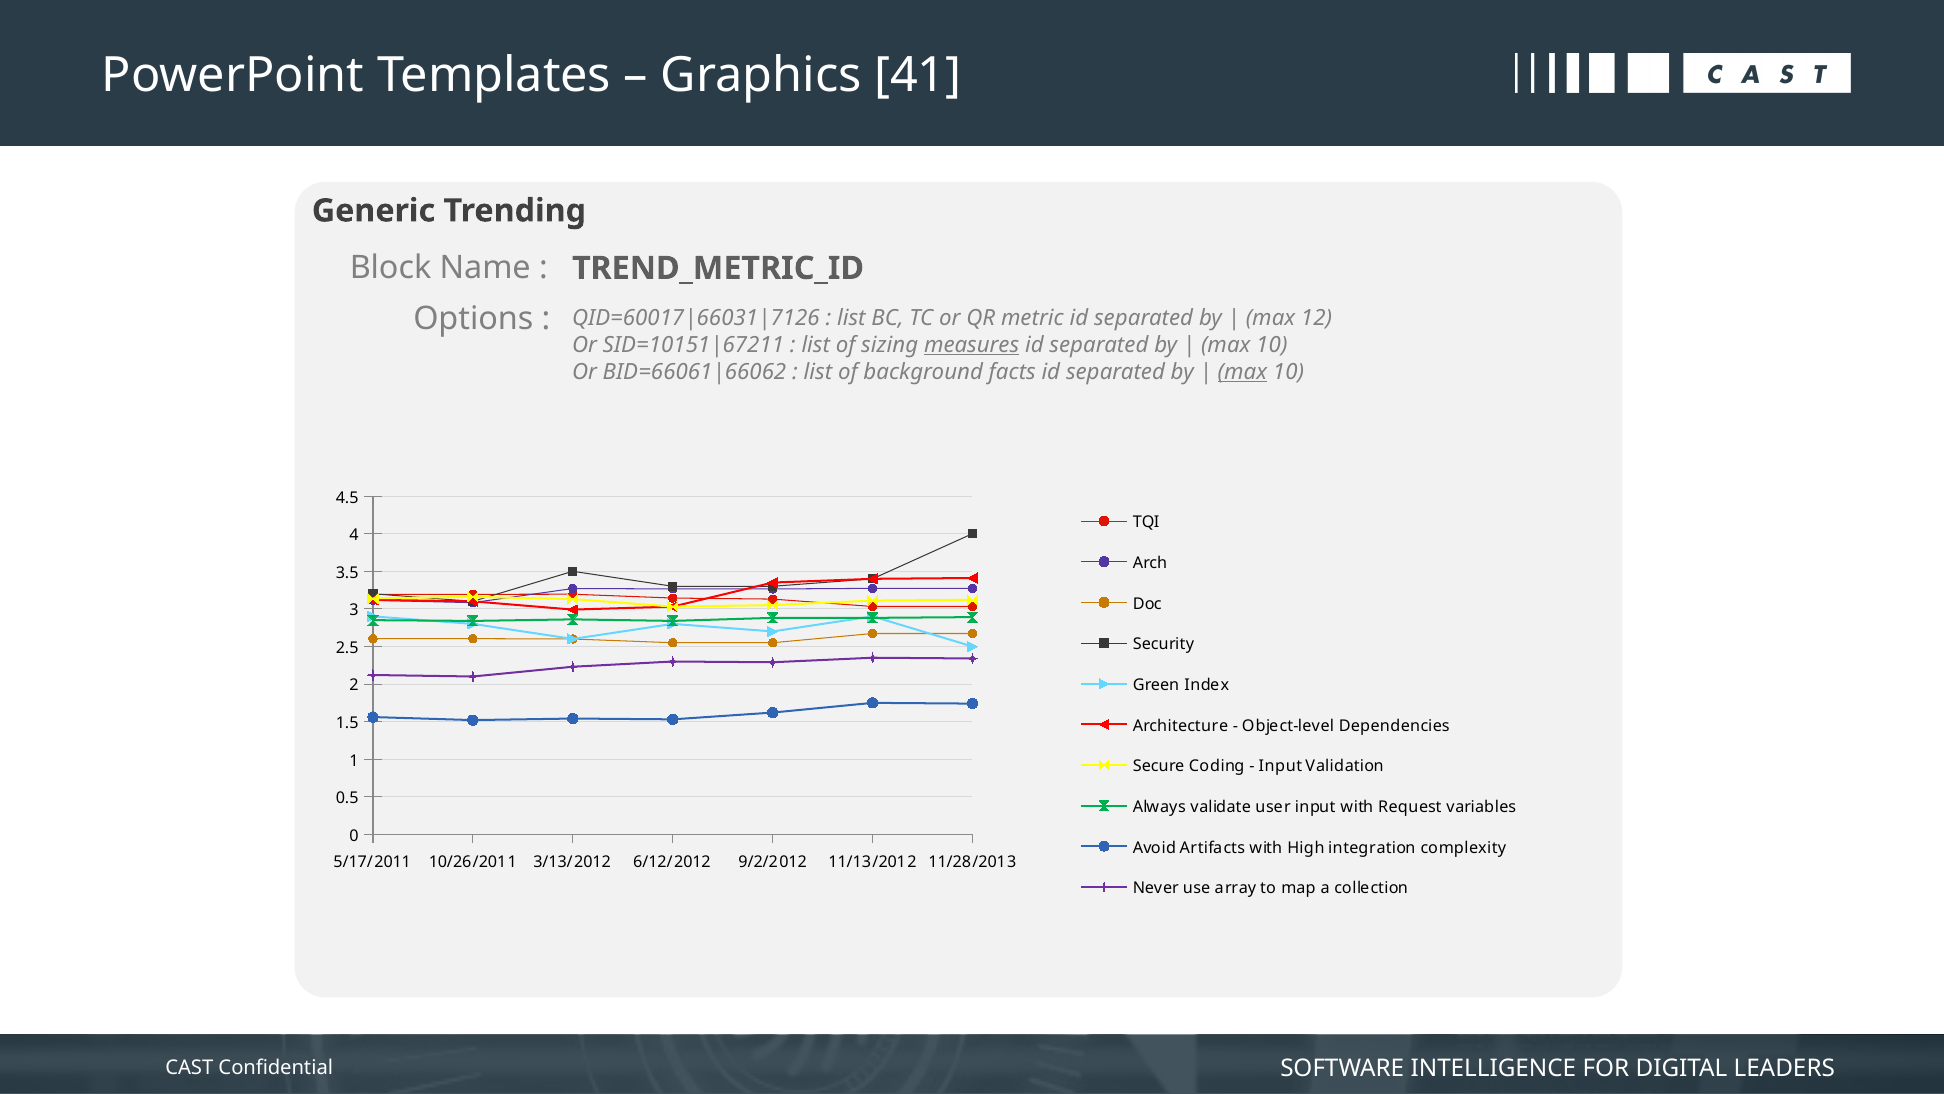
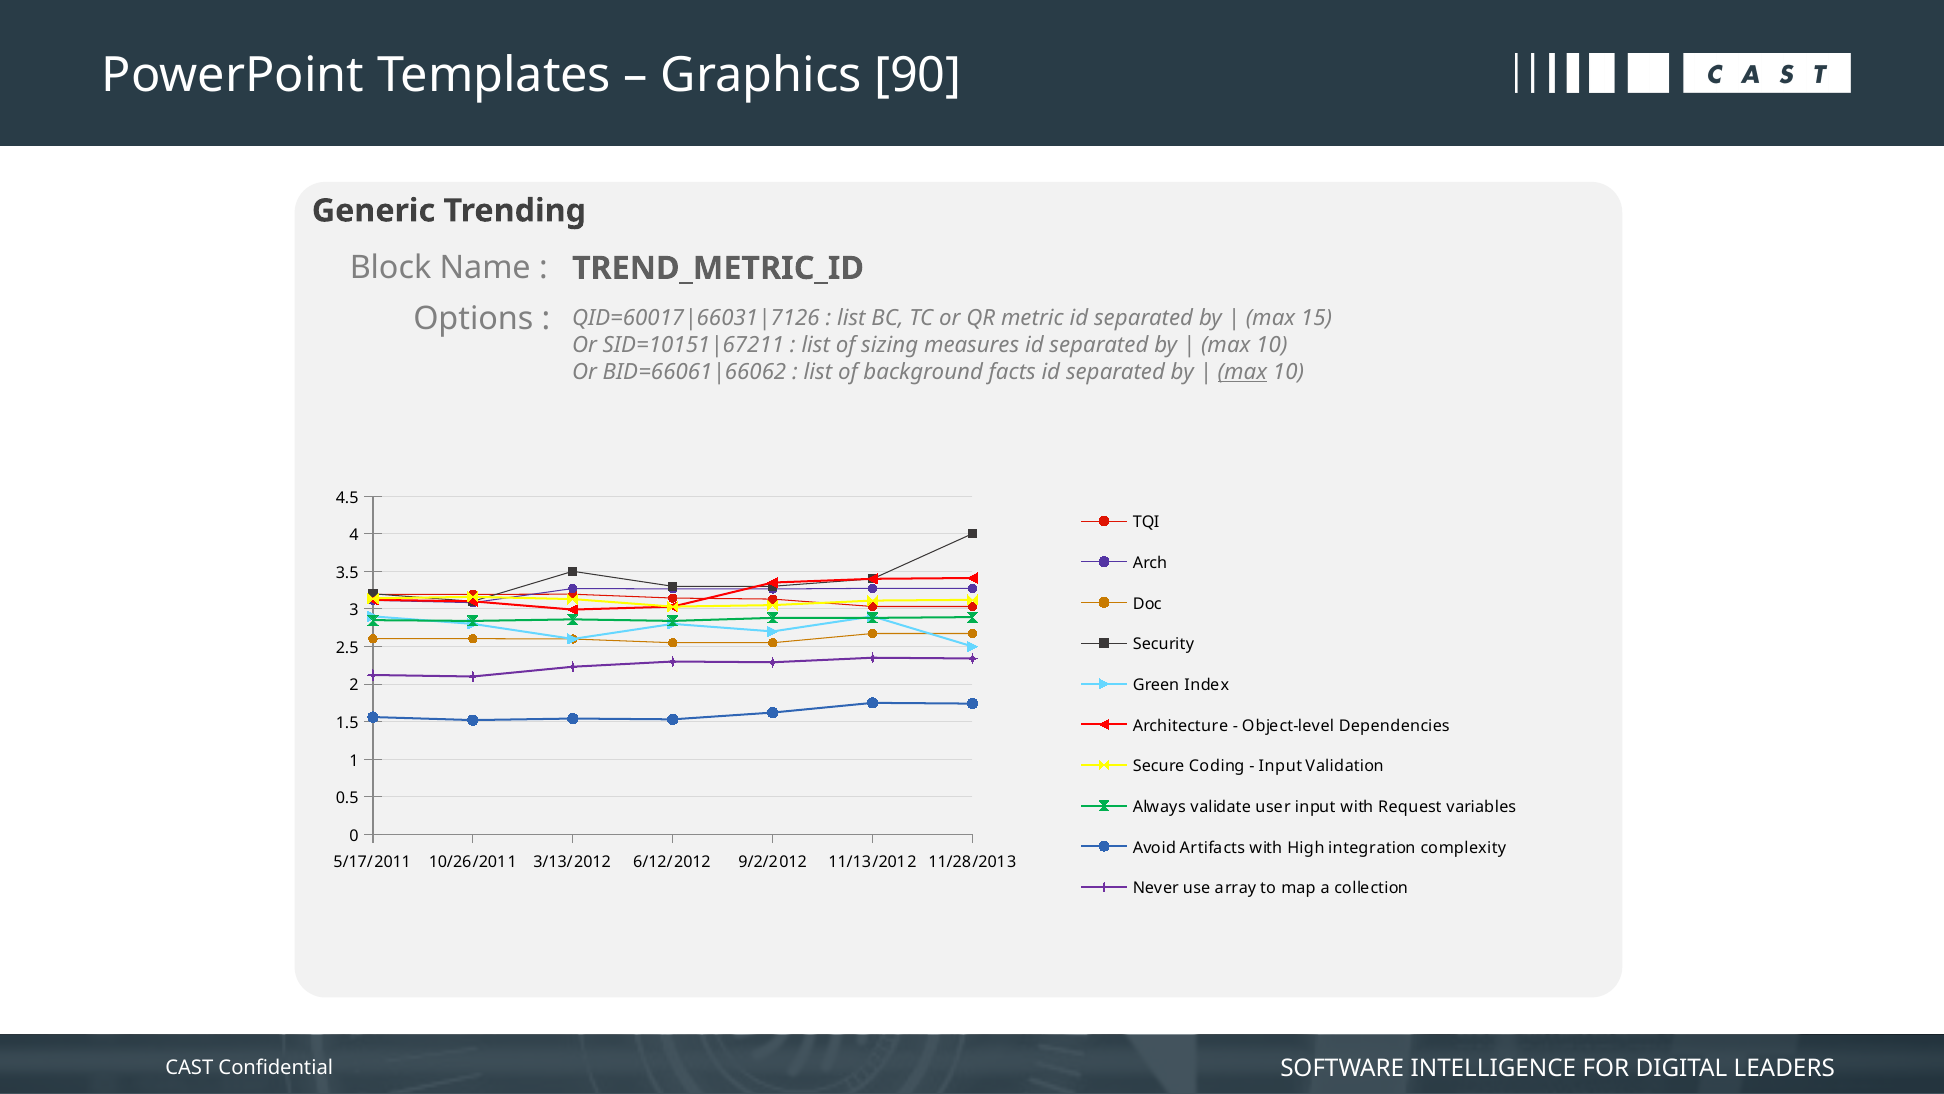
41: 41 -> 90
12: 12 -> 15
measures underline: present -> none
